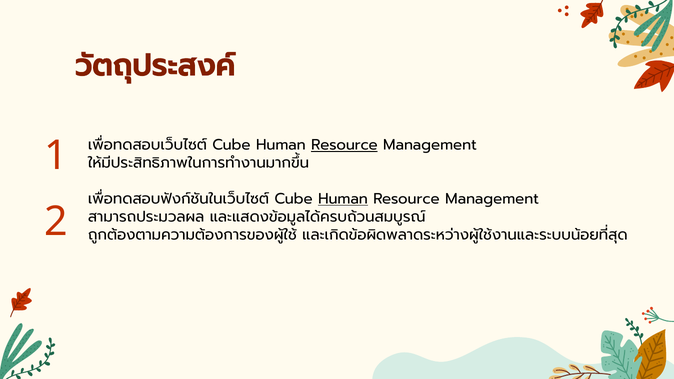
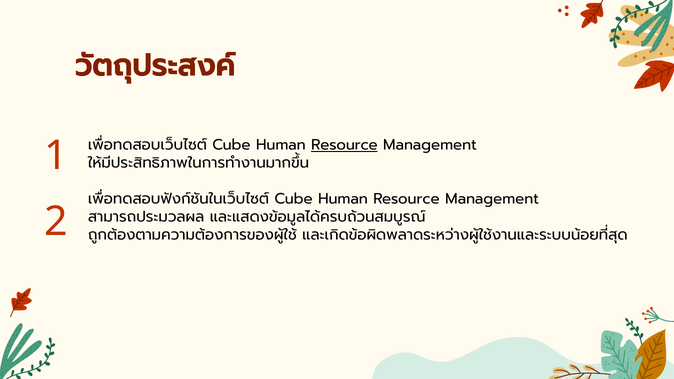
Human at (343, 199) underline: present -> none
